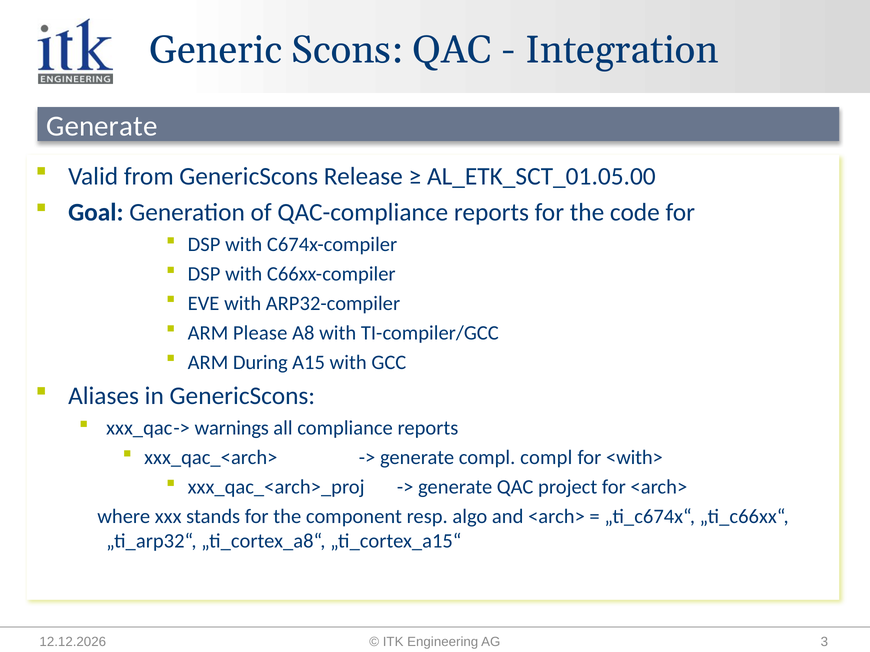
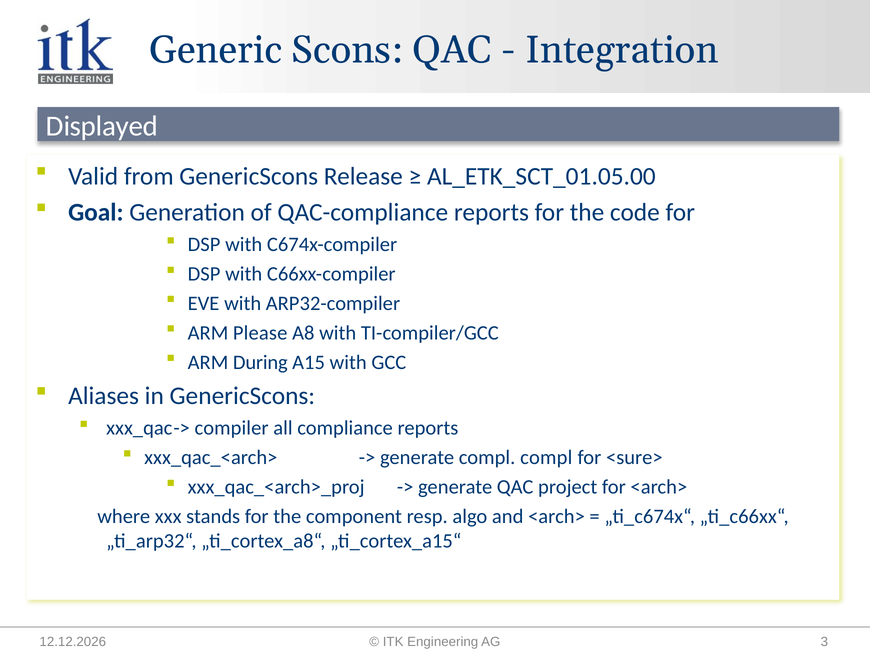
Generate at (102, 126): Generate -> Displayed
warnings: warnings -> compiler
<with>: <with> -> <sure>
